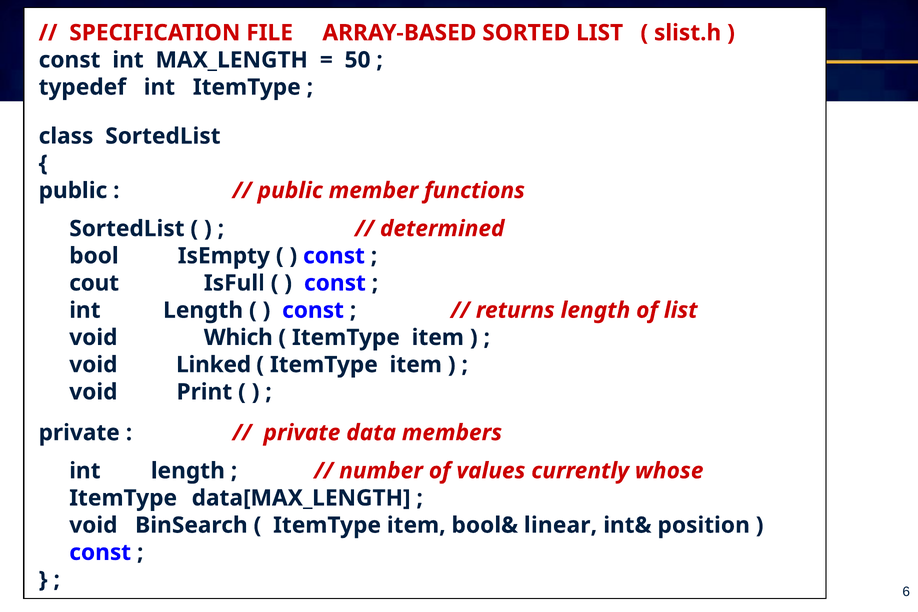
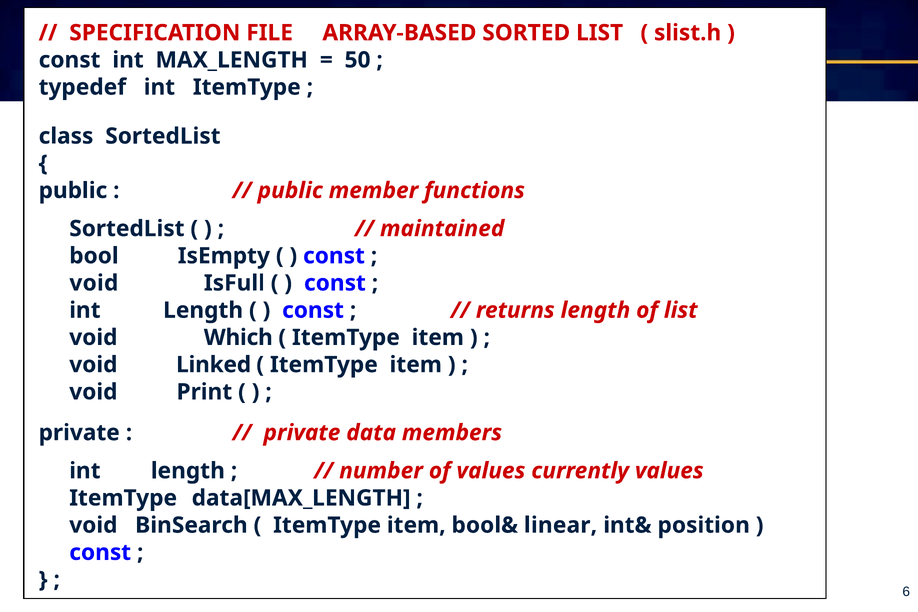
determined: determined -> maintained
cout at (94, 283): cout -> void
currently whose: whose -> values
